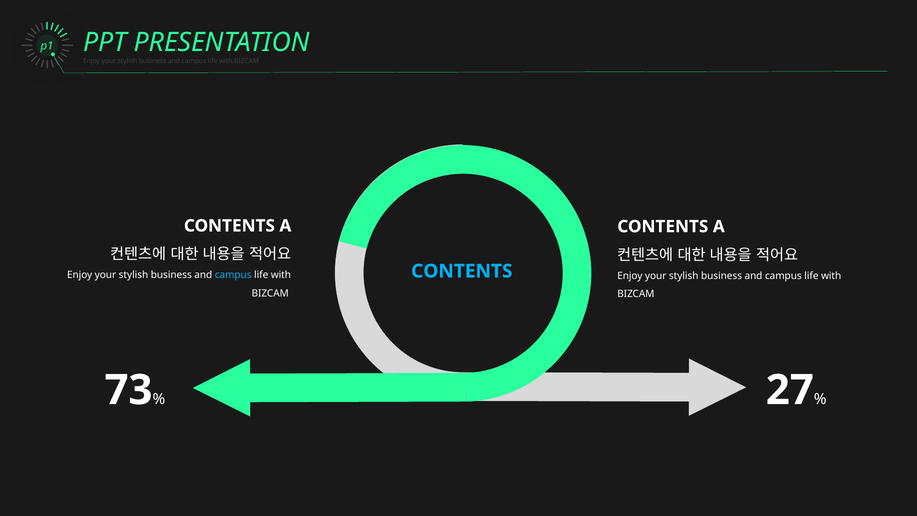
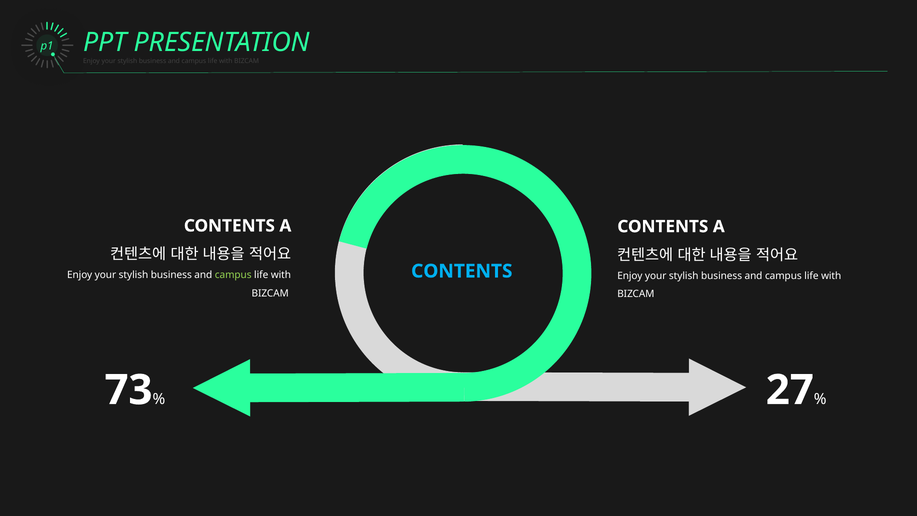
campus at (233, 275) colour: light blue -> light green
